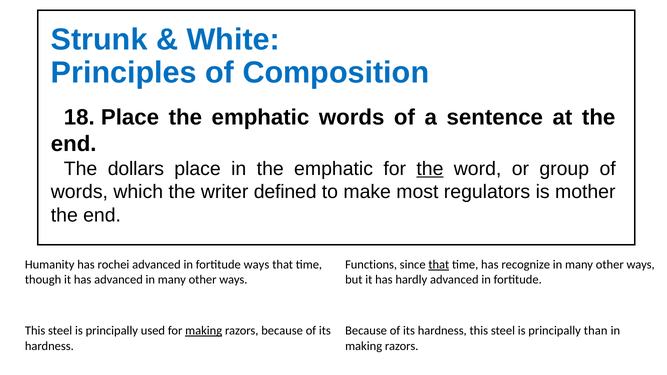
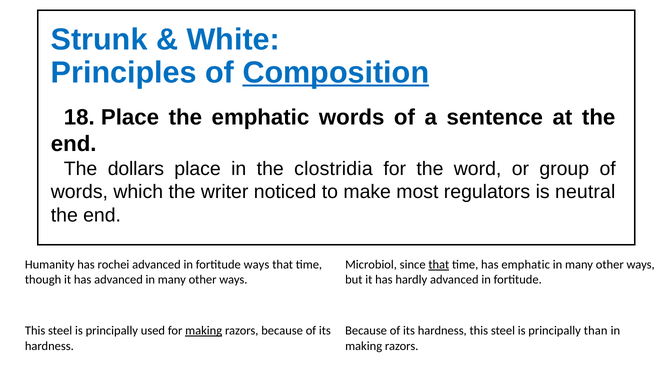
Composition underline: none -> present
in the emphatic: emphatic -> clostridia
the at (430, 169) underline: present -> none
defined: defined -> noticed
mother: mother -> neutral
Functions: Functions -> Microbiol
has recognize: recognize -> emphatic
